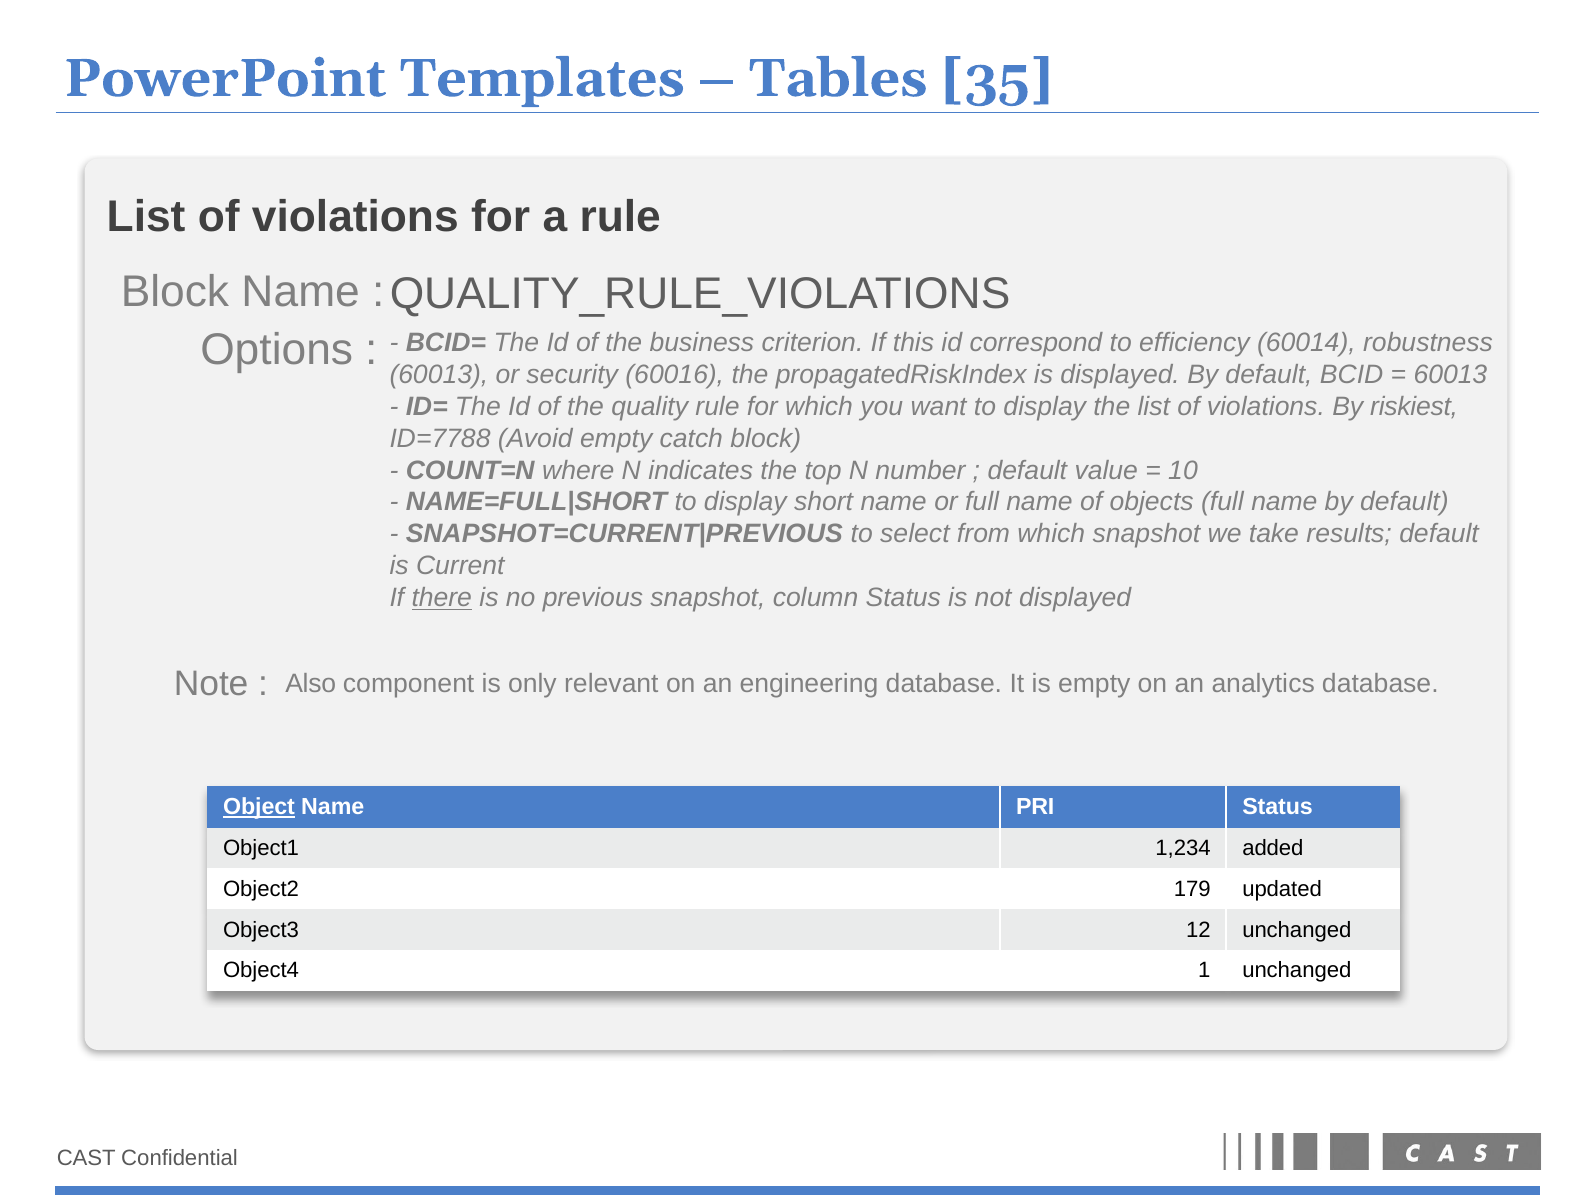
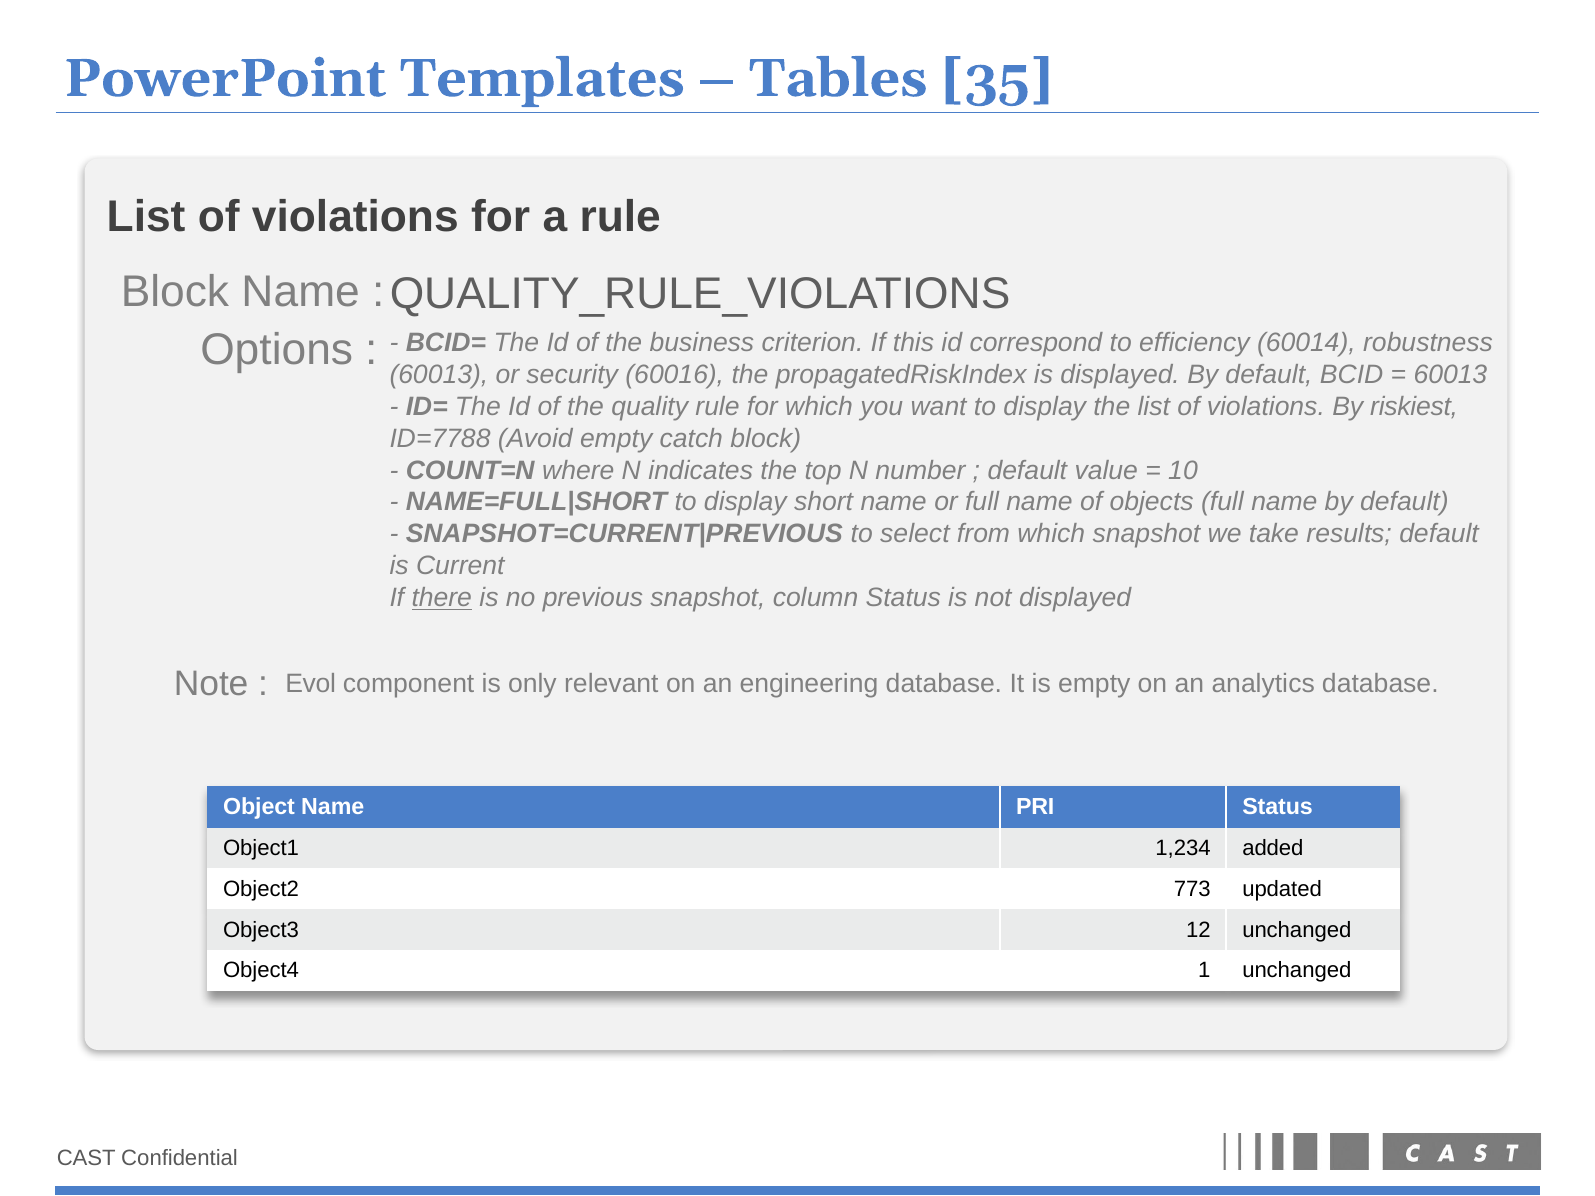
Also: Also -> Evol
Object underline: present -> none
179: 179 -> 773
